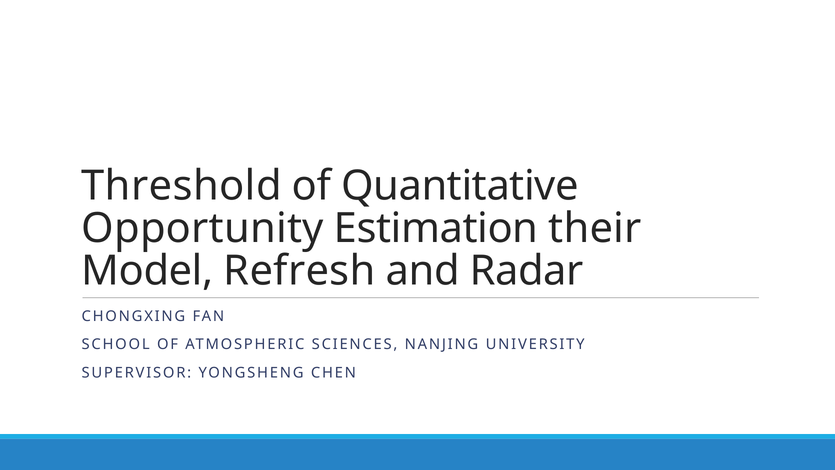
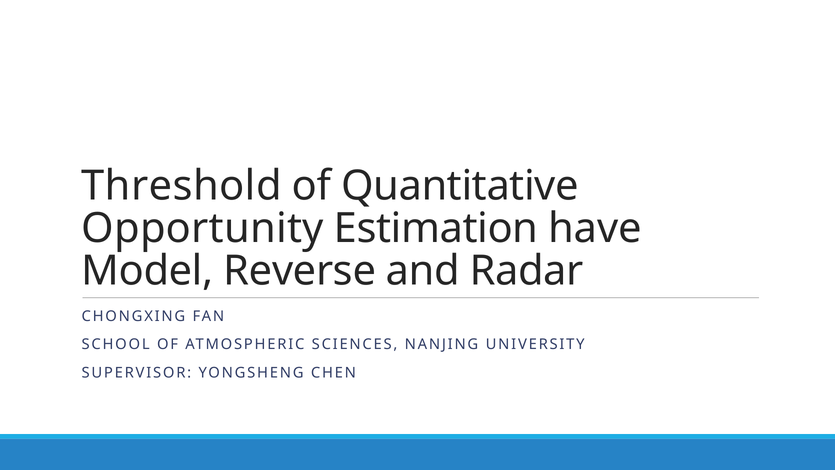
their: their -> have
Refresh: Refresh -> Reverse
